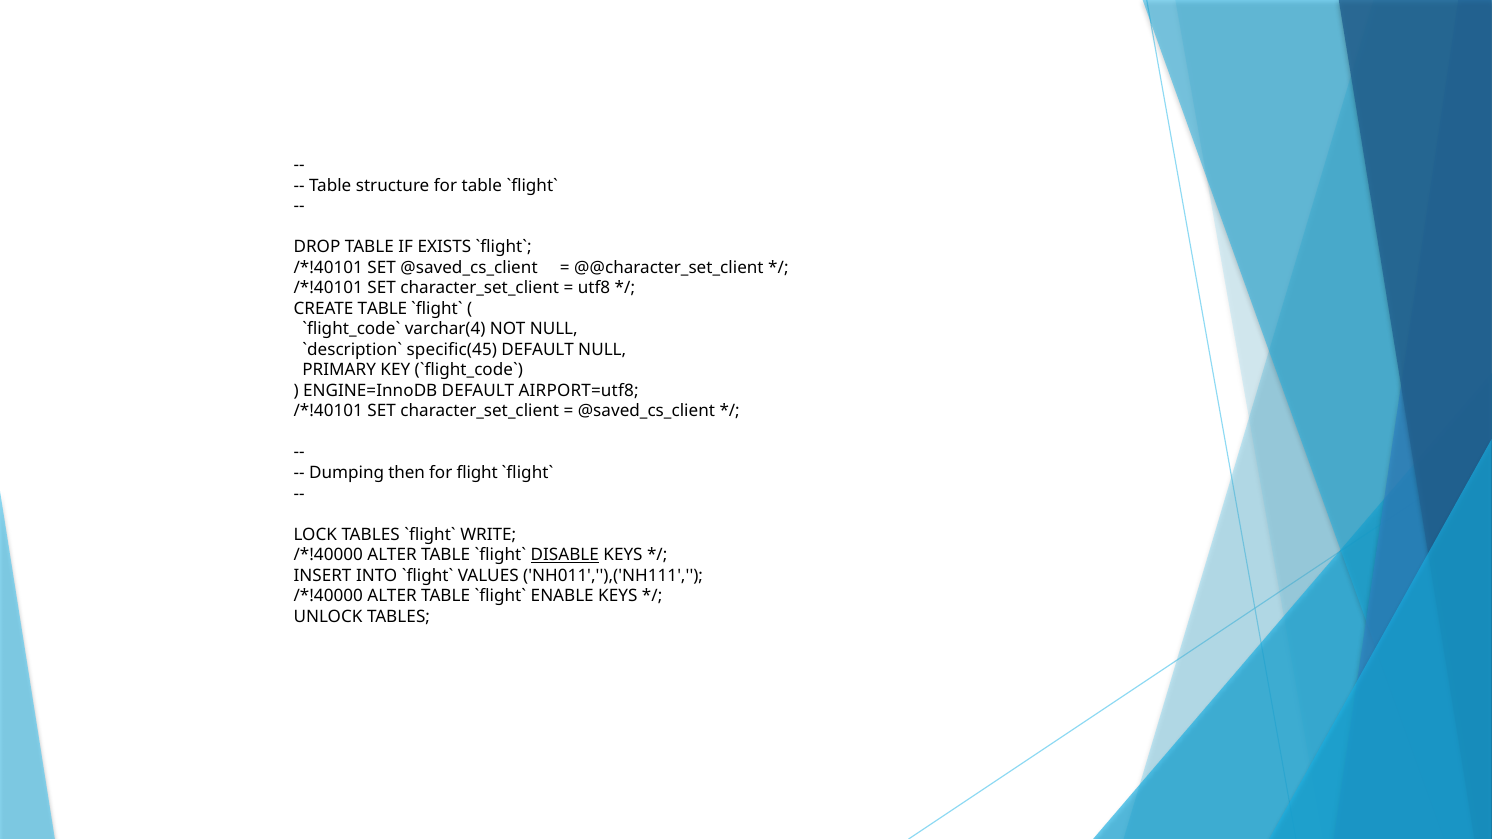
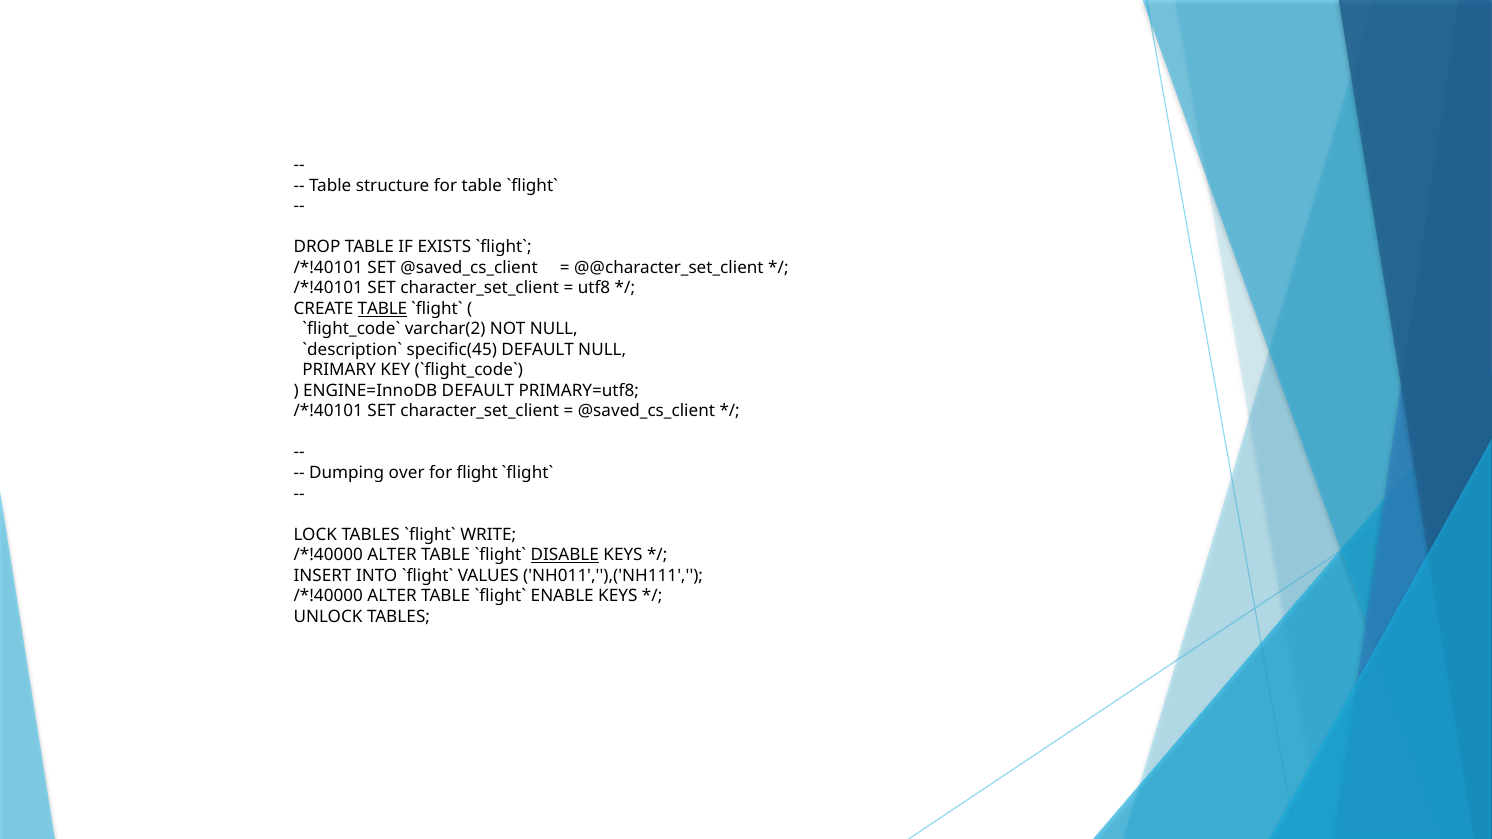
TABLE at (382, 309) underline: none -> present
varchar(4: varchar(4 -> varchar(2
AIRPORT=utf8: AIRPORT=utf8 -> PRIMARY=utf8
then: then -> over
